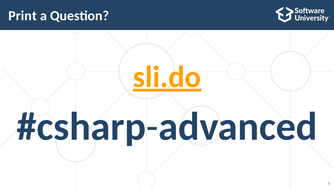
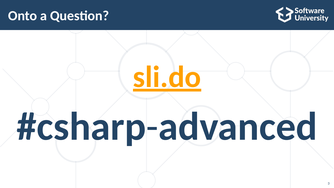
Print: Print -> Onto
